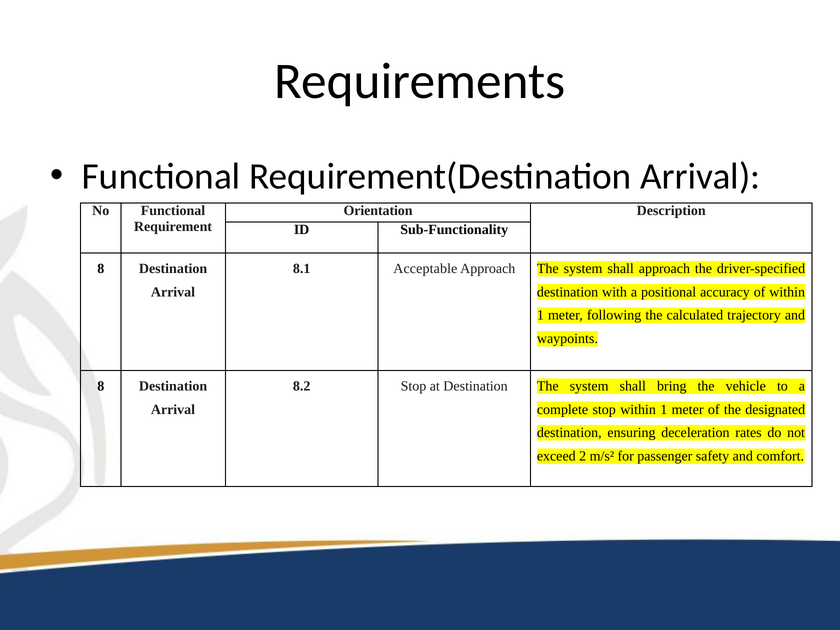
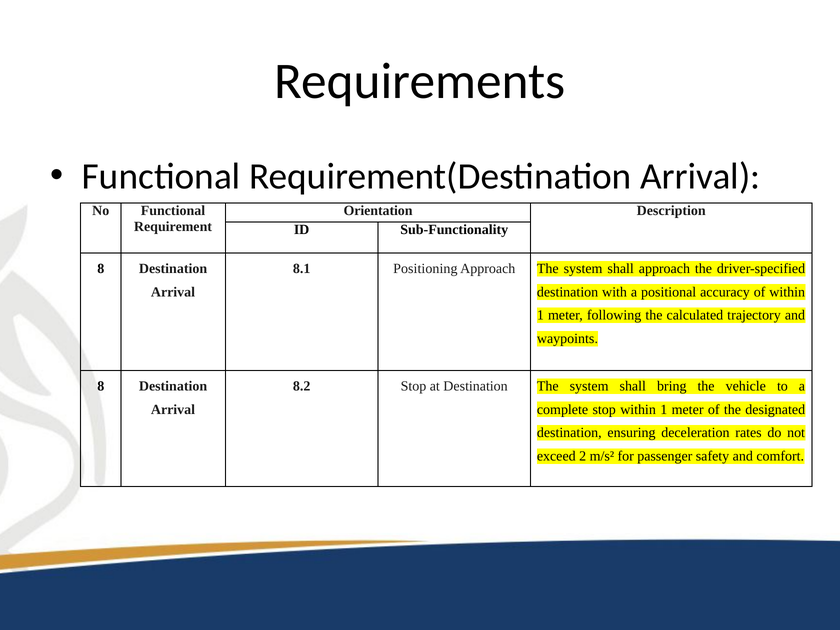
Acceptable: Acceptable -> Positioning
